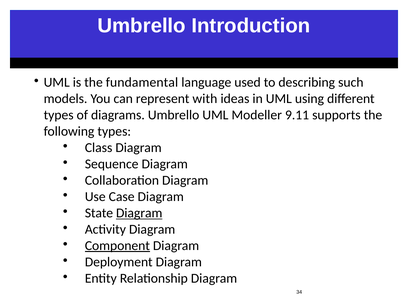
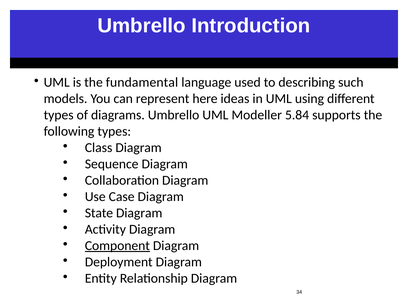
with: with -> here
9.11: 9.11 -> 5.84
Diagram at (139, 213) underline: present -> none
